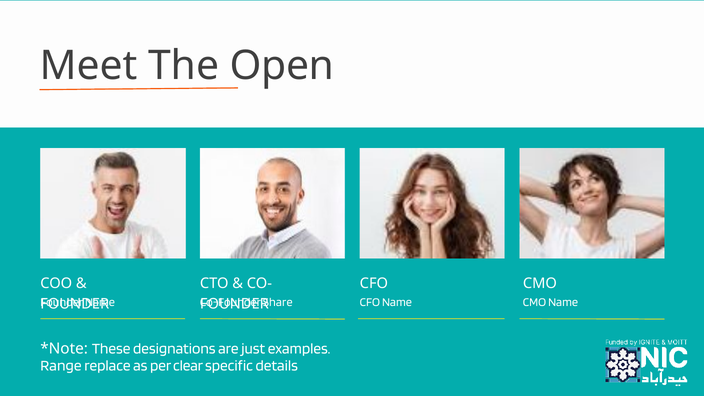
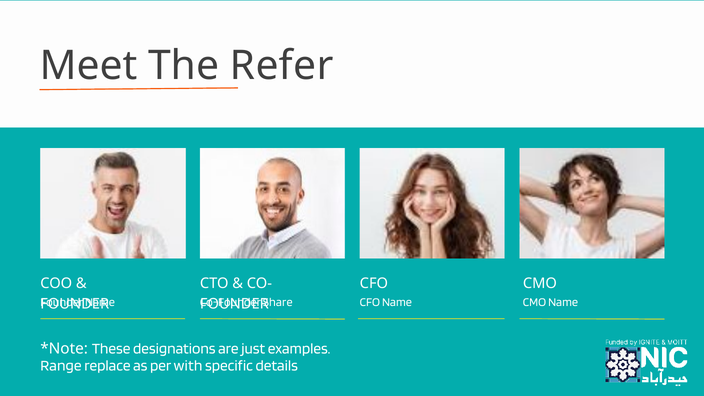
Open: Open -> Refer
clear: clear -> with
